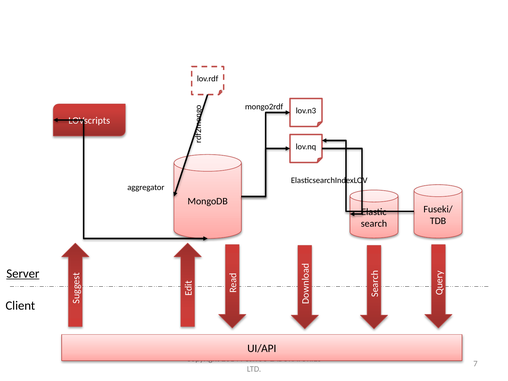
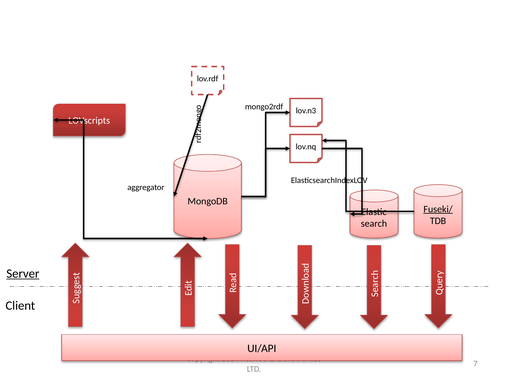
Fuseki/ underline: none -> present
